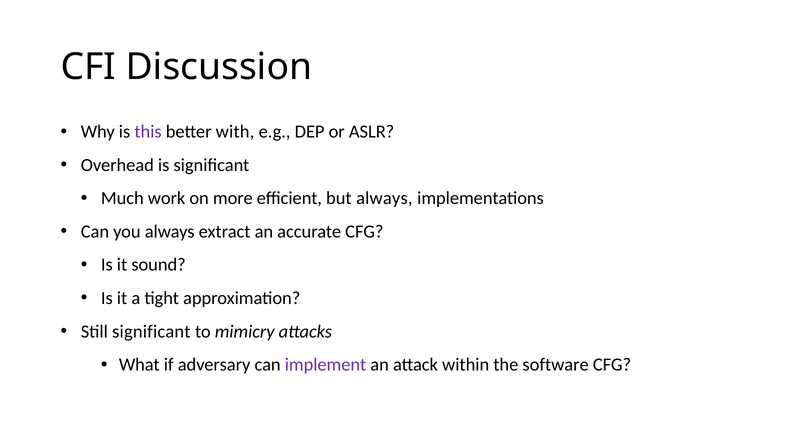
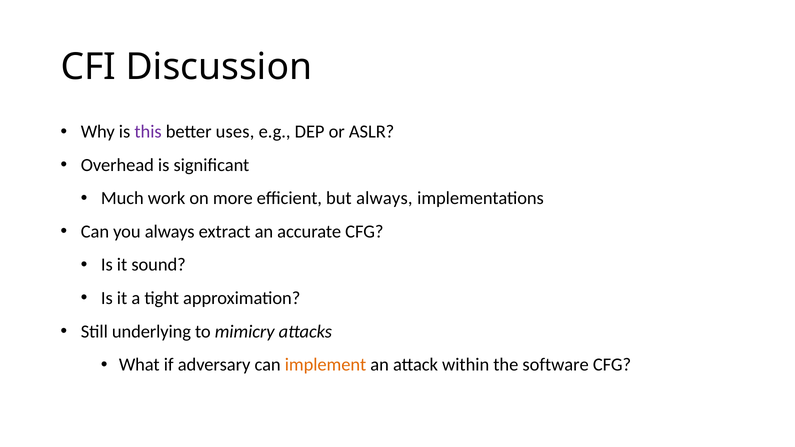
with: with -> uses
Still significant: significant -> underlying
implement colour: purple -> orange
